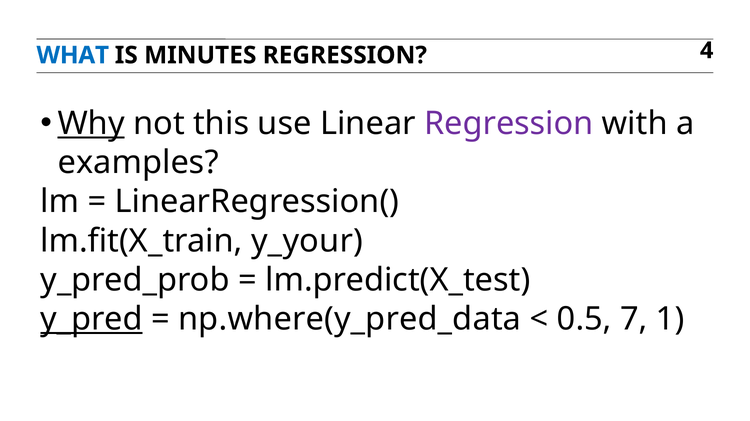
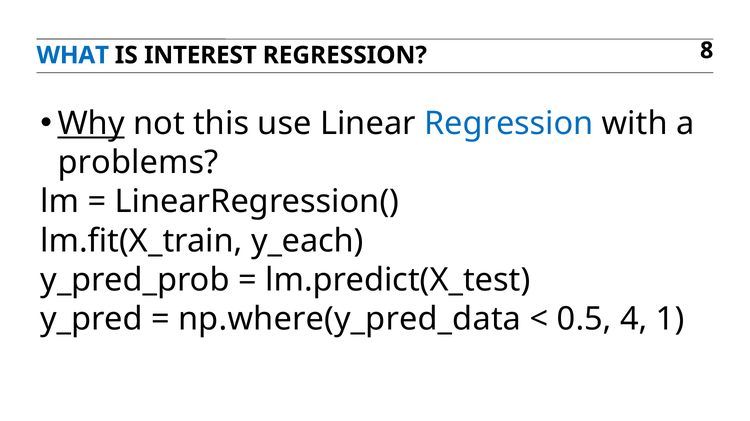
MINUTES: MINUTES -> INTEREST
4: 4 -> 8
Regression at (509, 124) colour: purple -> blue
examples: examples -> problems
y_your: y_your -> y_each
y_pred underline: present -> none
7: 7 -> 4
